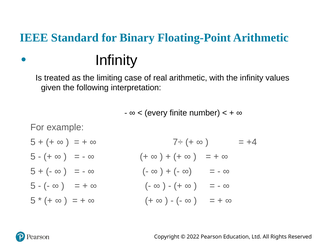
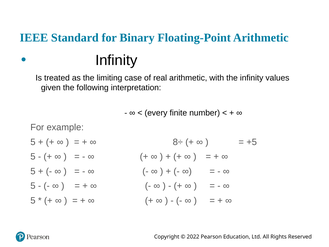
7÷: 7÷ -> 8÷
+4: +4 -> +5
